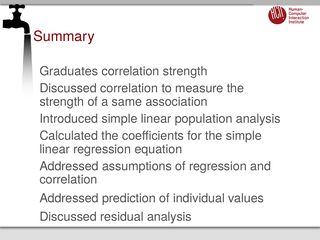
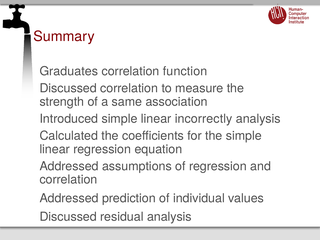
correlation strength: strength -> function
population: population -> incorrectly
